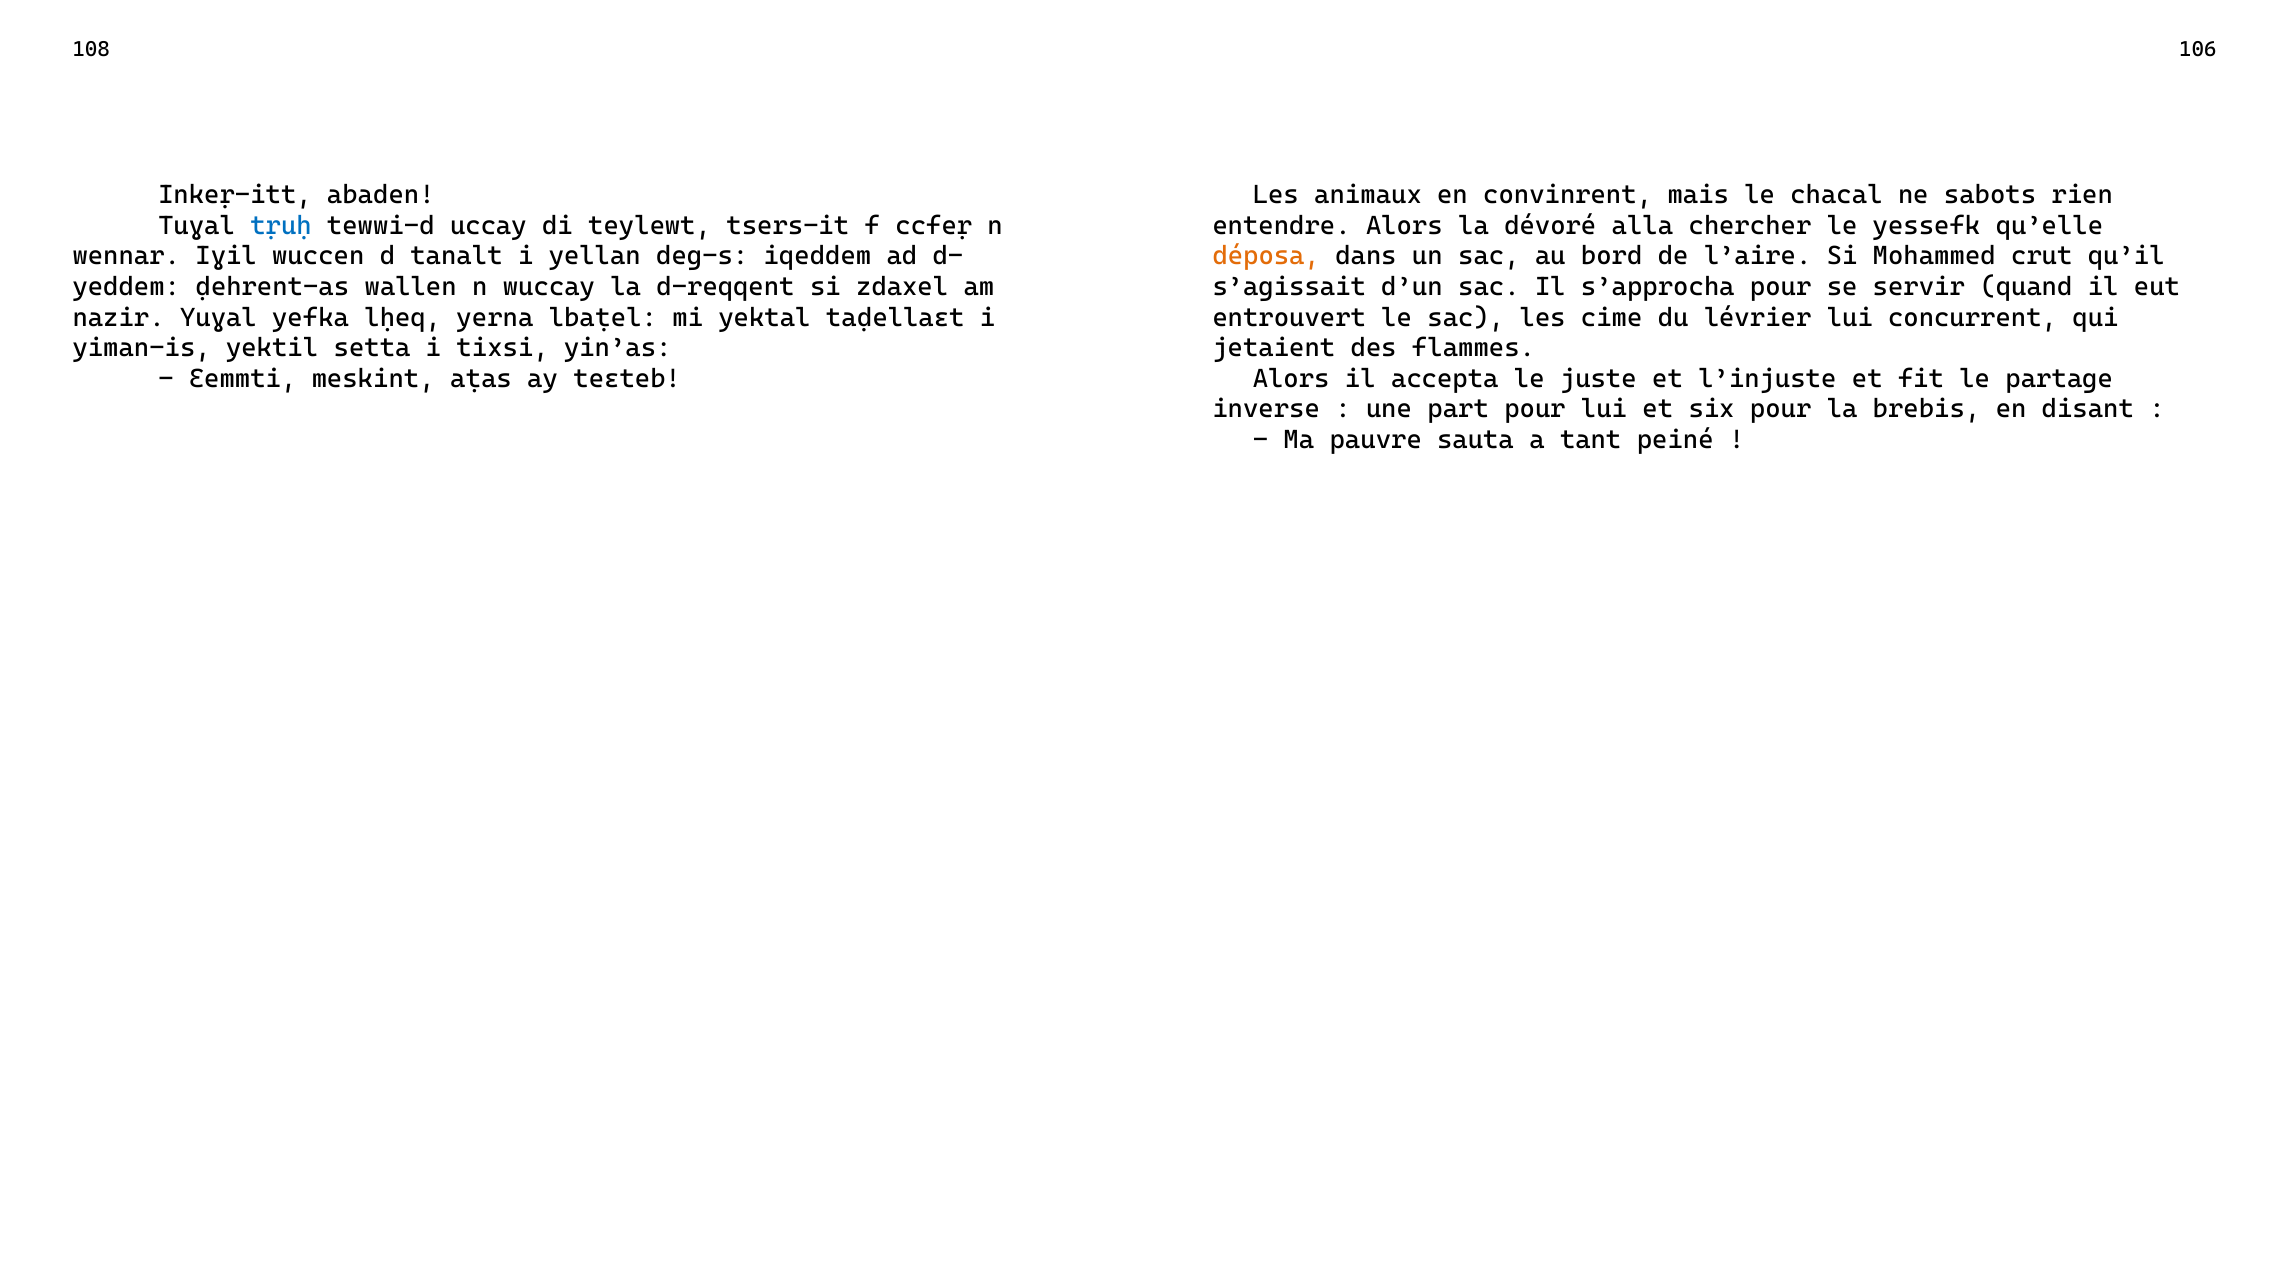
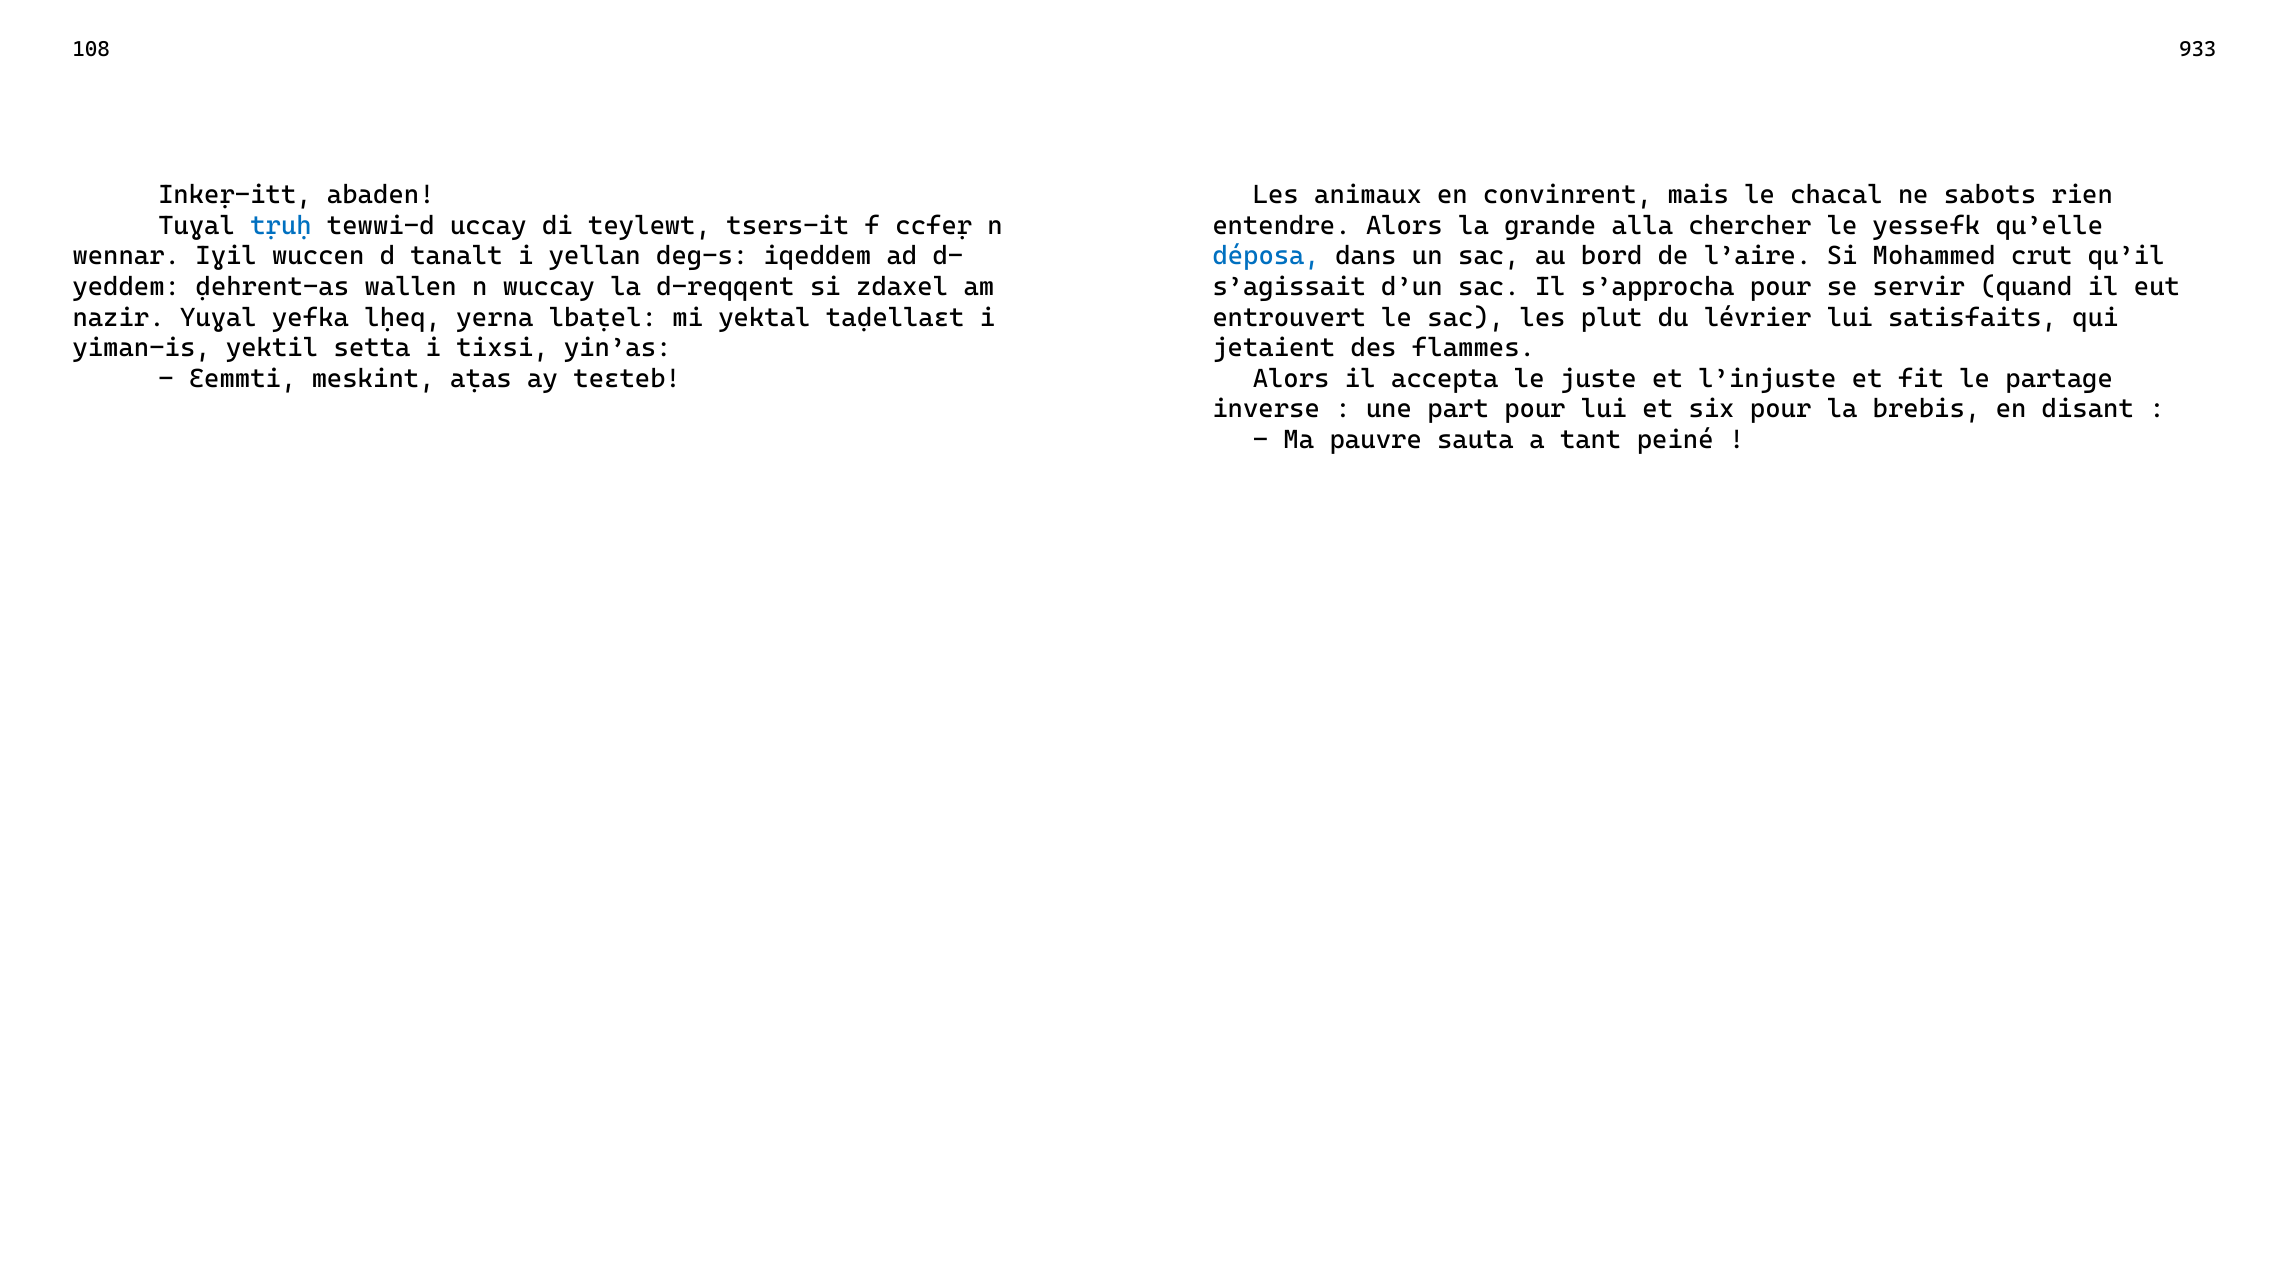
106: 106 -> 933
dévoré: dévoré -> grande
déposa colour: orange -> blue
cime: cime -> plut
concurrent: concurrent -> satisfaits
